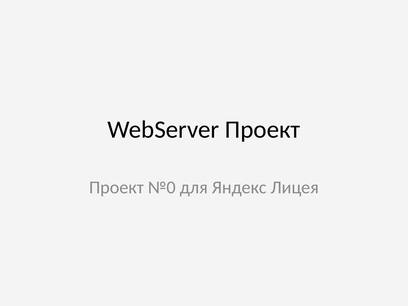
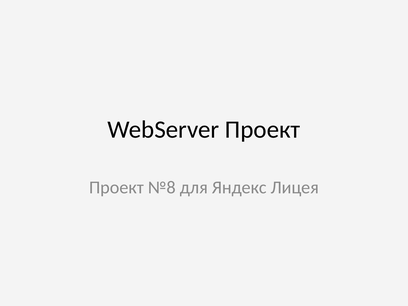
№0: №0 -> №8
